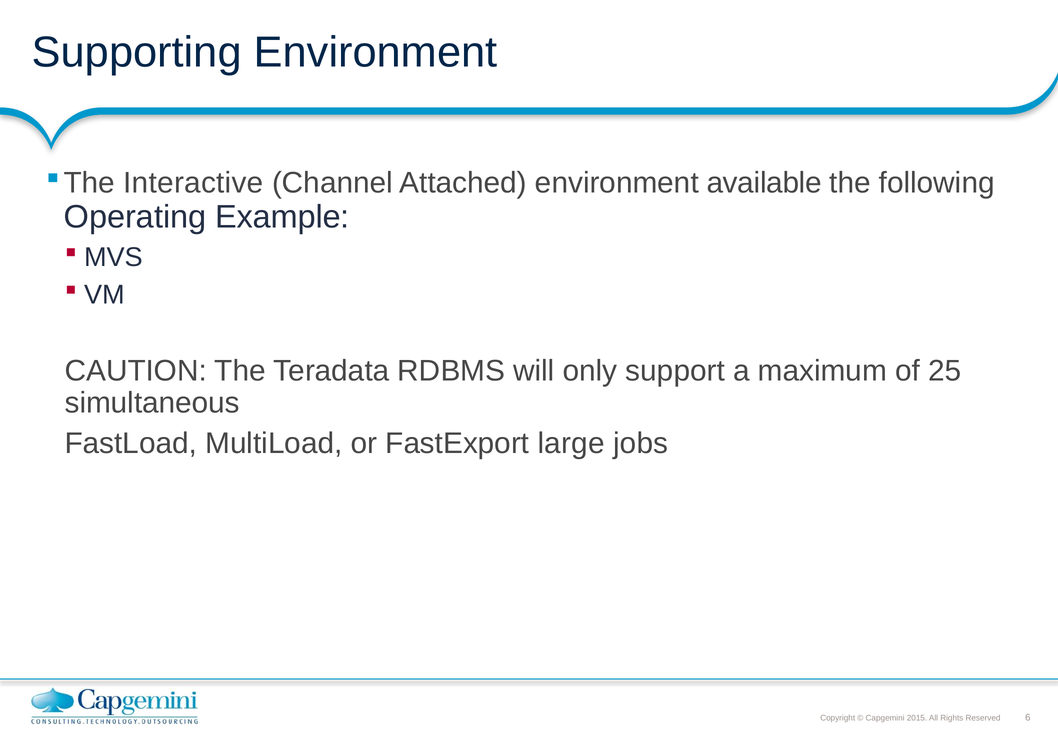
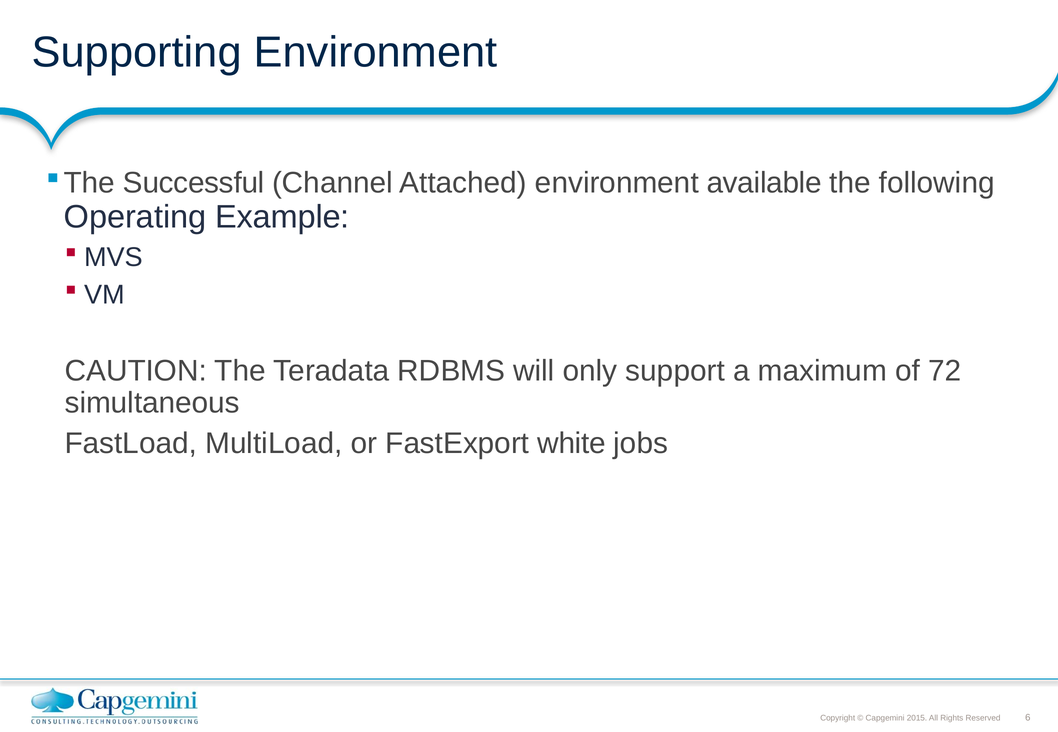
Interactive: Interactive -> Successful
25: 25 -> 72
large: large -> white
